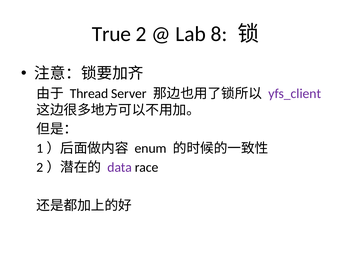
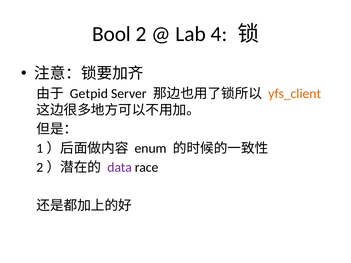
True: True -> Bool
8: 8 -> 4
Thread: Thread -> Getpid
yfs_client colour: purple -> orange
